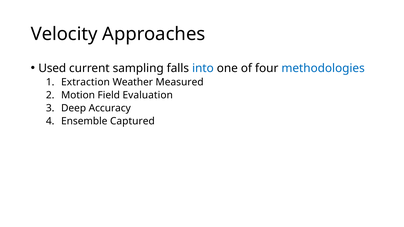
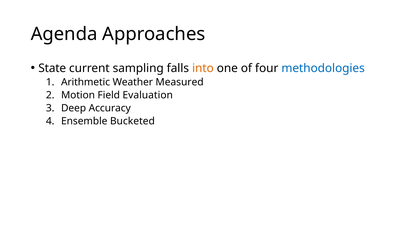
Velocity: Velocity -> Agenda
Used: Used -> State
into colour: blue -> orange
Extraction: Extraction -> Arithmetic
Captured: Captured -> Bucketed
